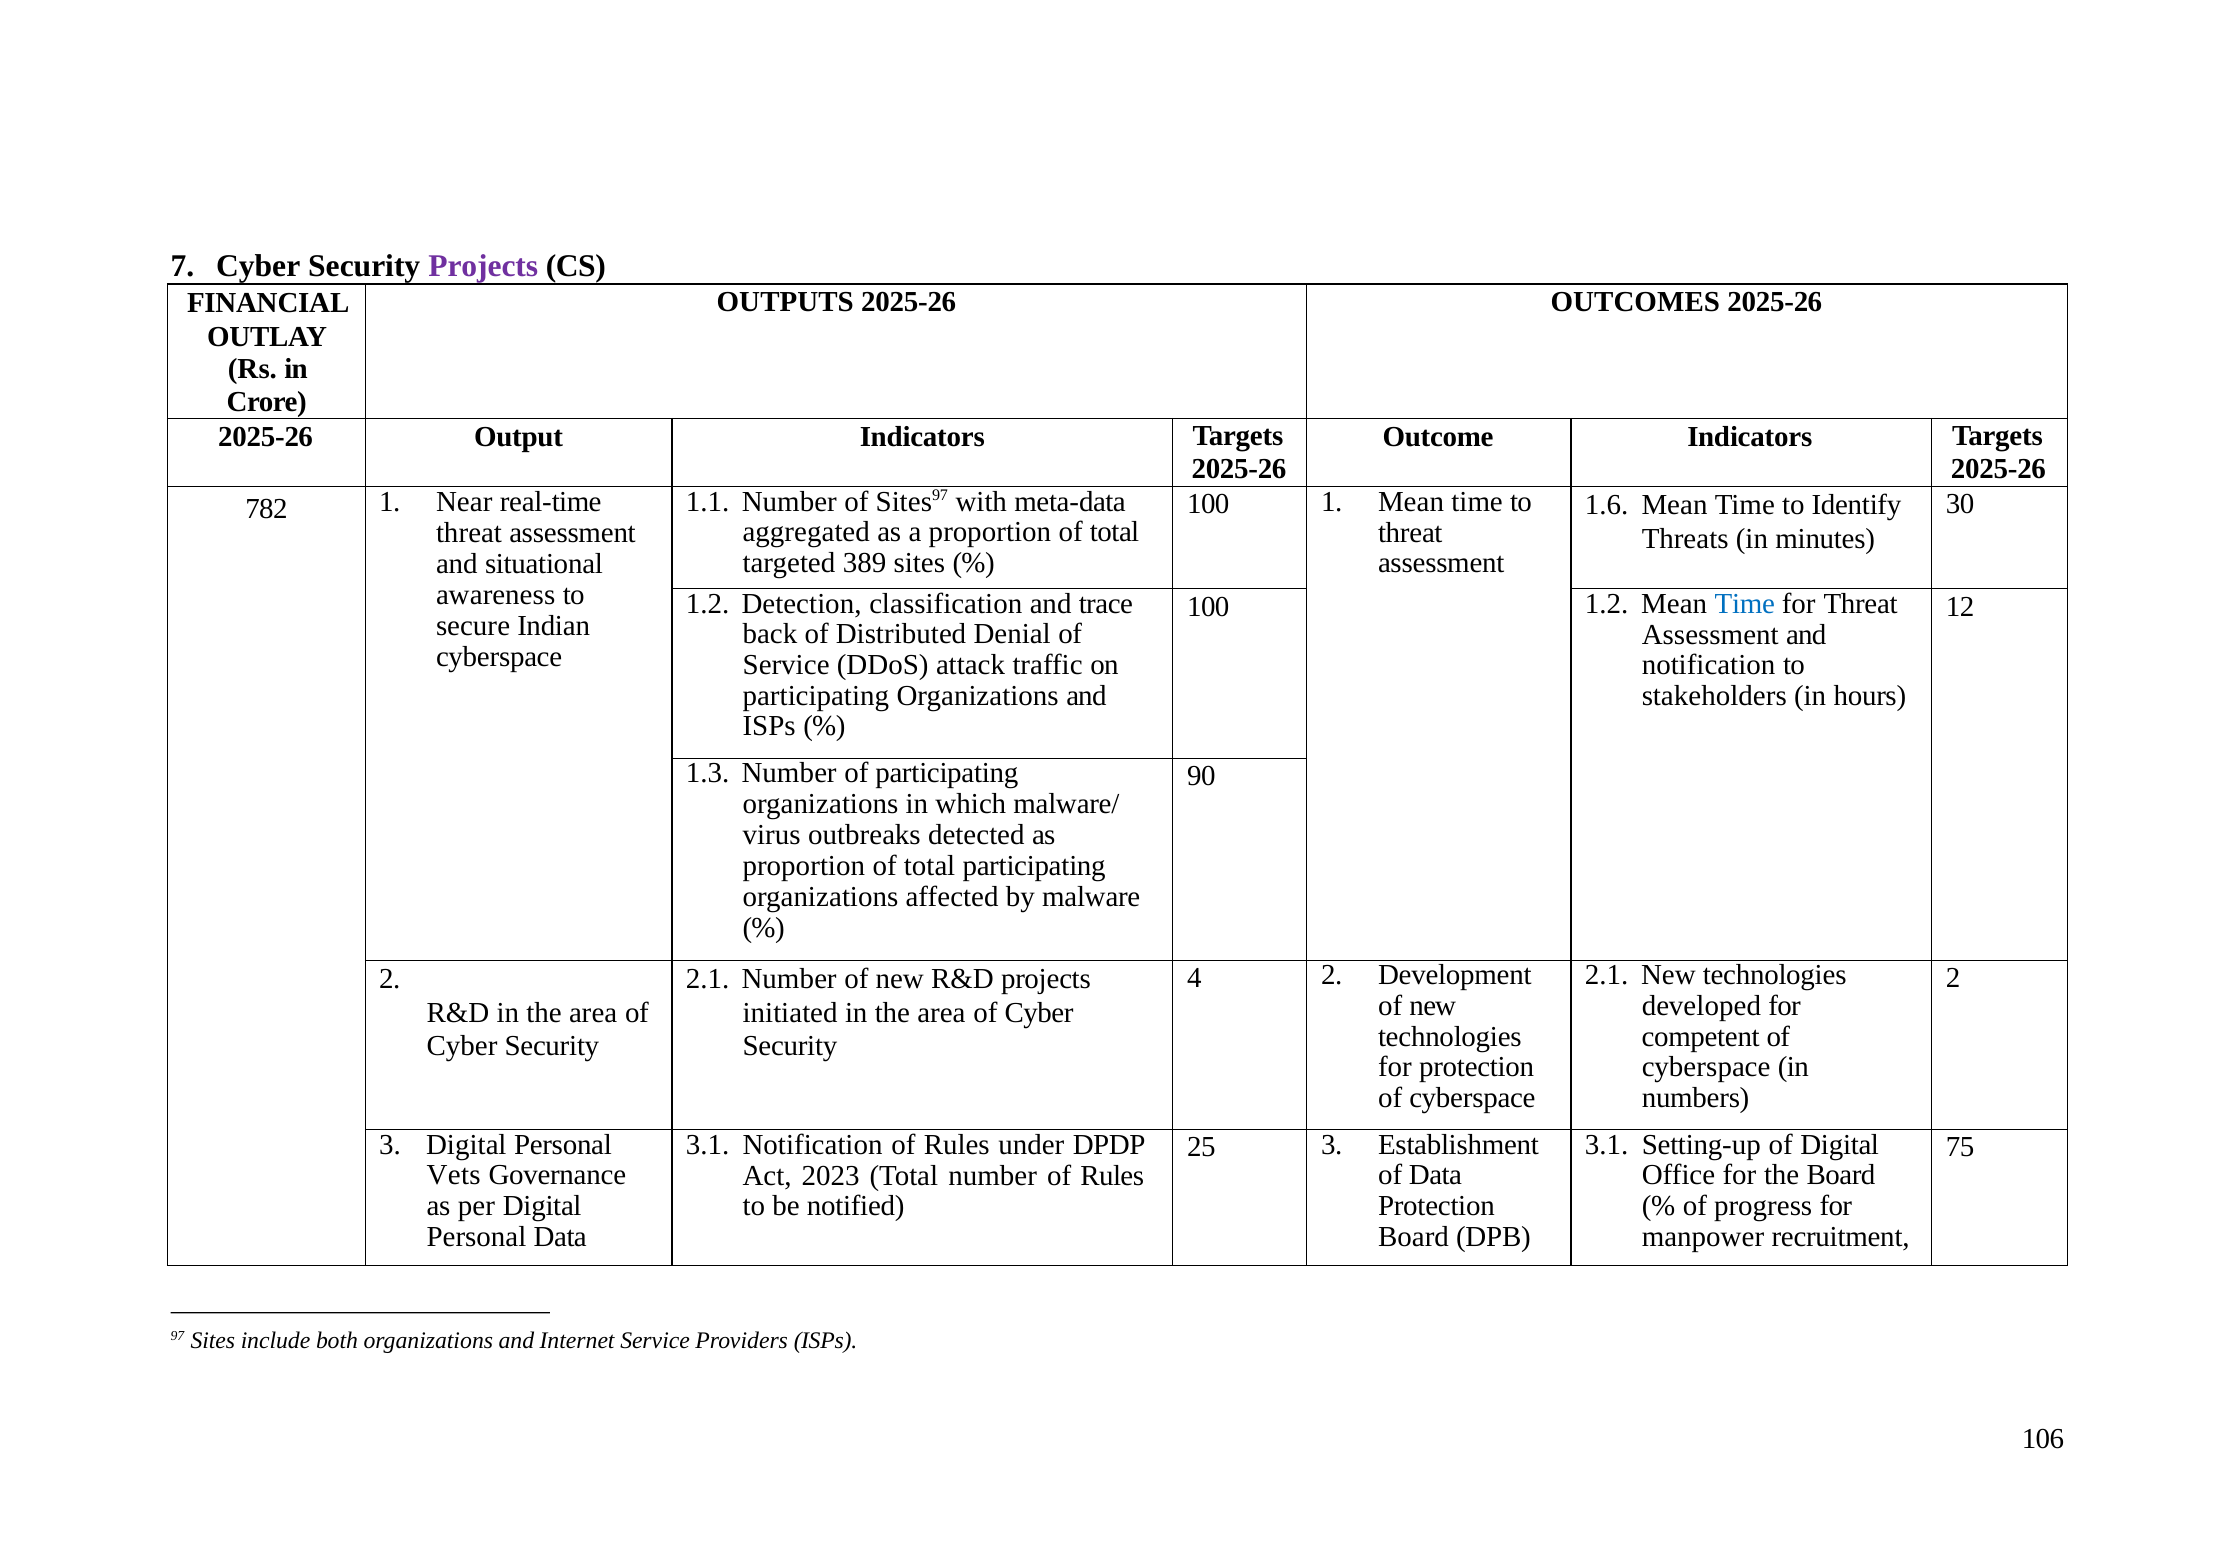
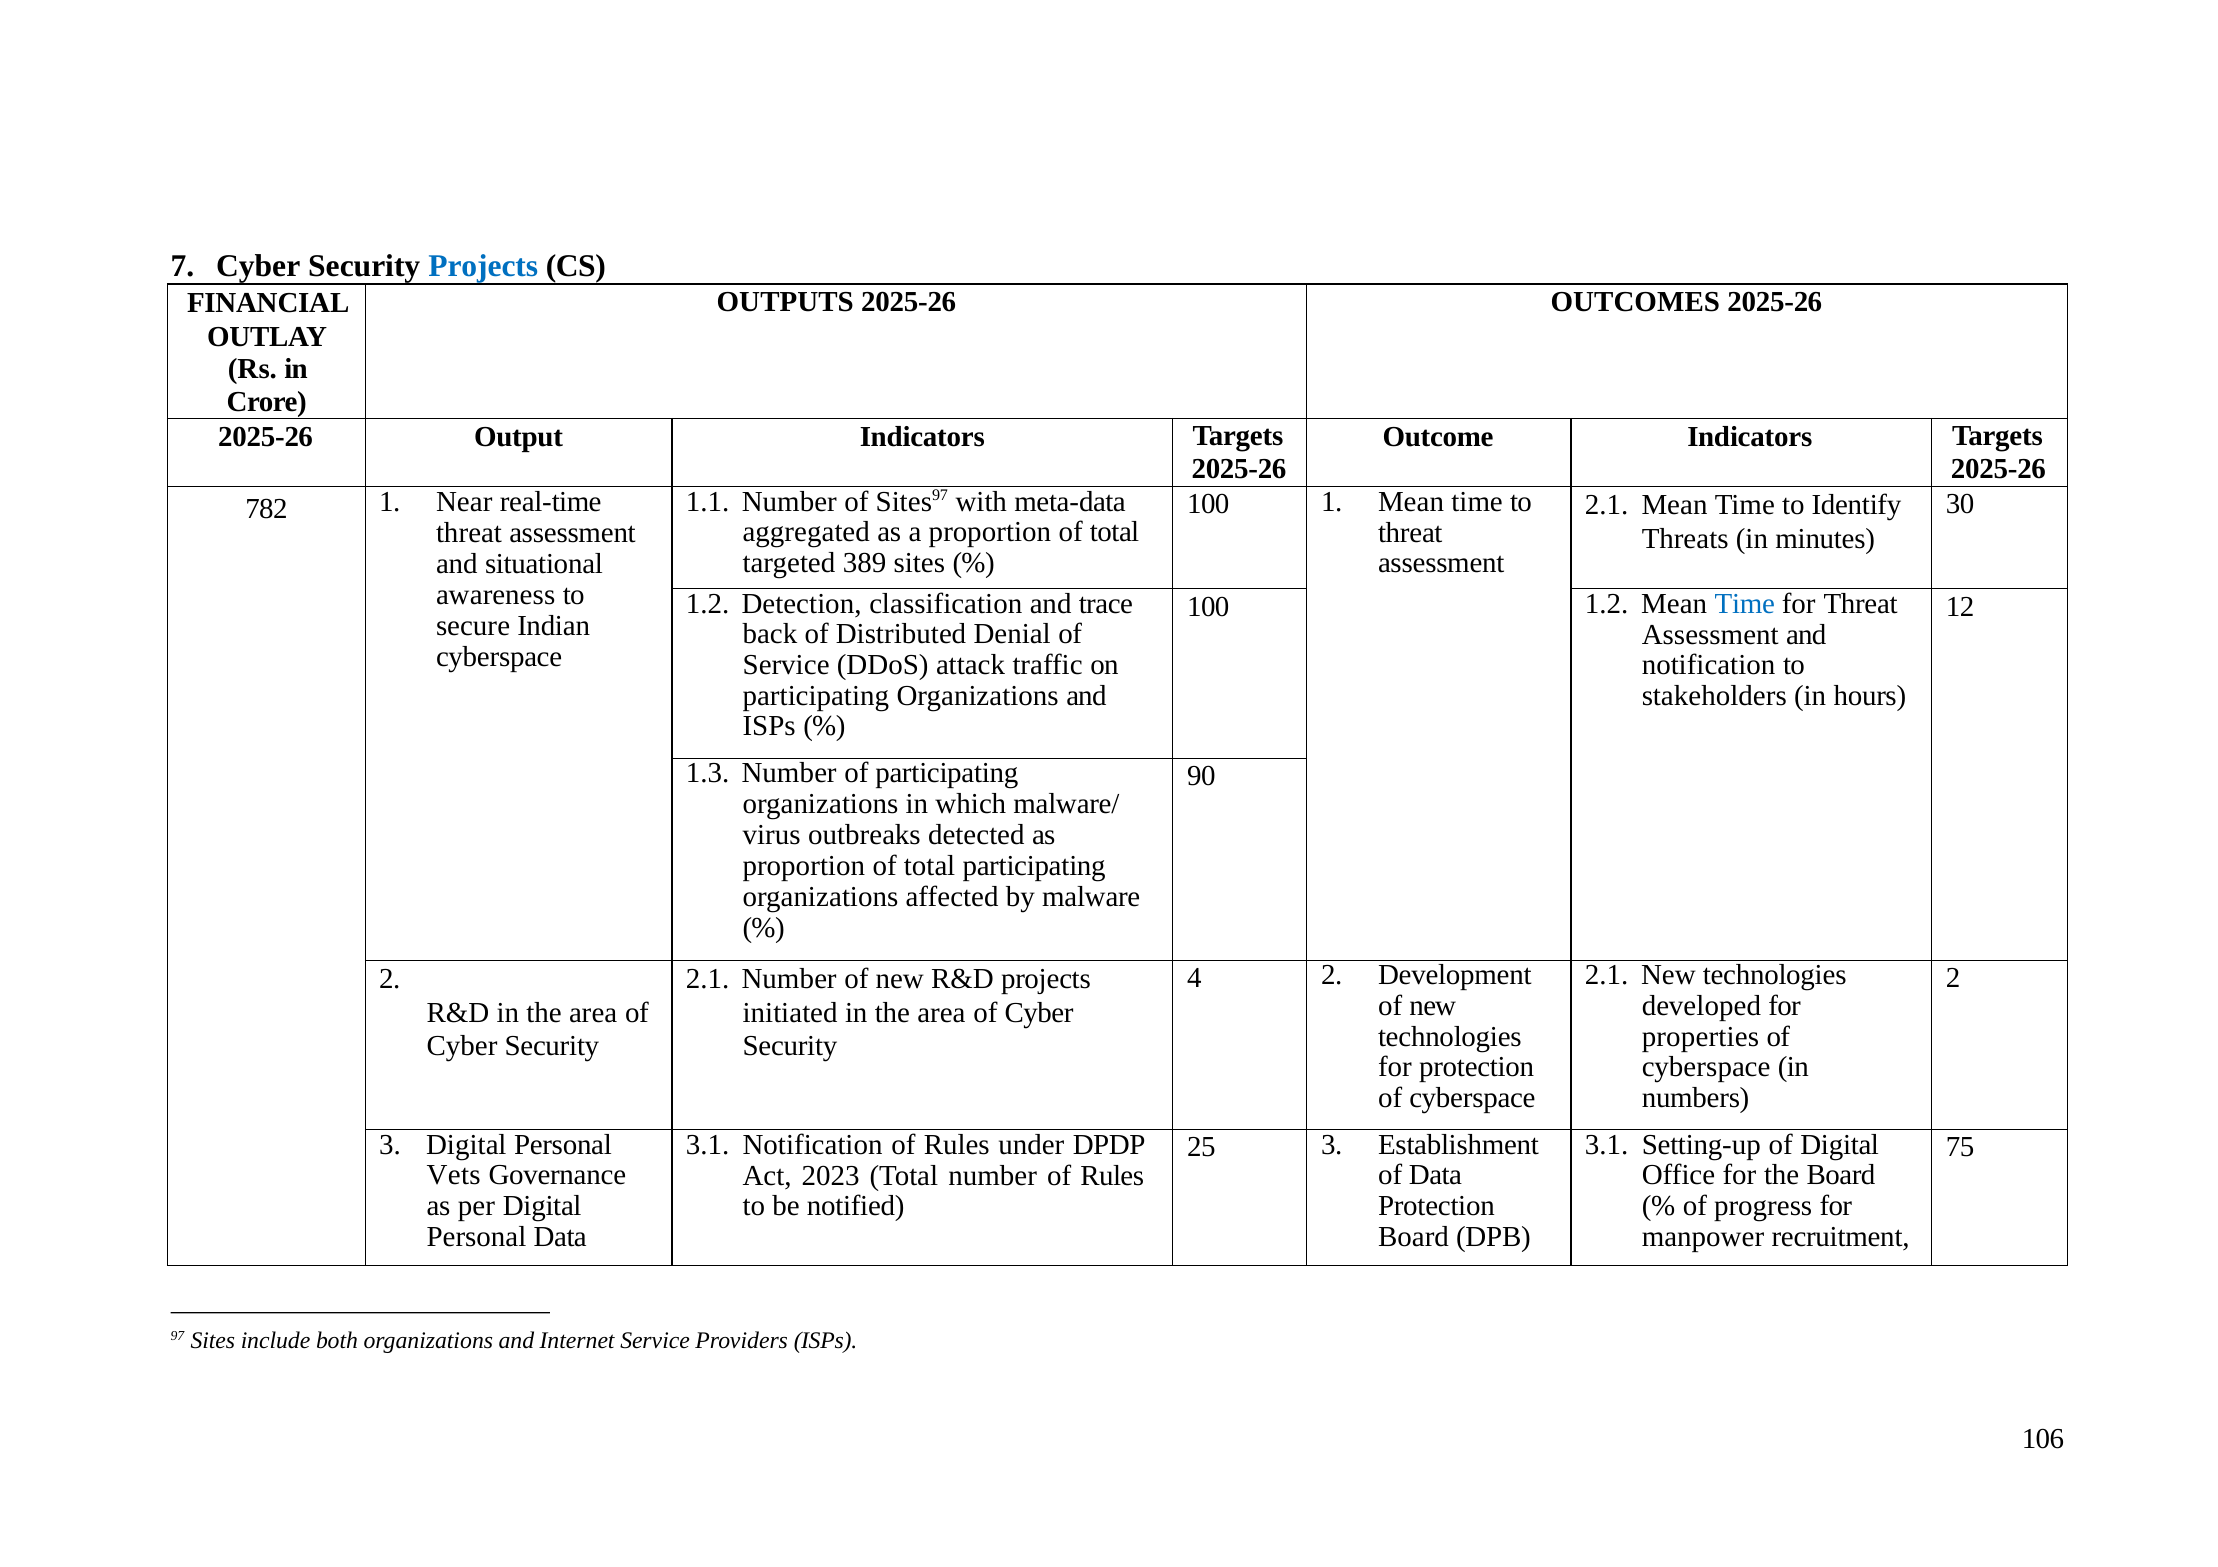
Projects at (483, 266) colour: purple -> blue
1.6 at (1607, 505): 1.6 -> 2.1
competent: competent -> properties
